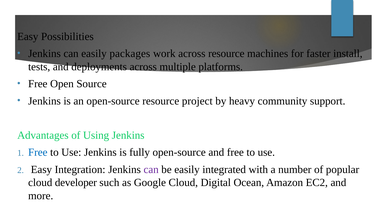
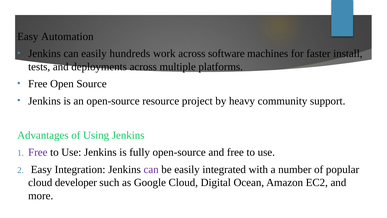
Possibilities: Possibilities -> Automation
packages: packages -> hundreds
across resource: resource -> software
Free at (38, 152) colour: blue -> purple
